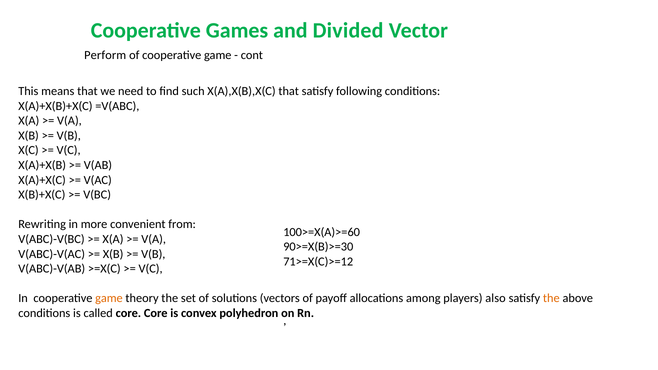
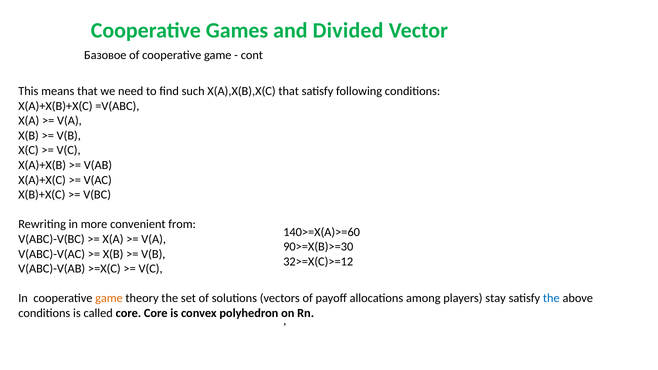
Perform: Perform -> Базовое
100>=X(A)>=60: 100>=X(A)>=60 -> 140>=X(A)>=60
71>=X(C)>=12: 71>=X(C)>=12 -> 32>=X(C)>=12
also: also -> stay
the at (551, 298) colour: orange -> blue
